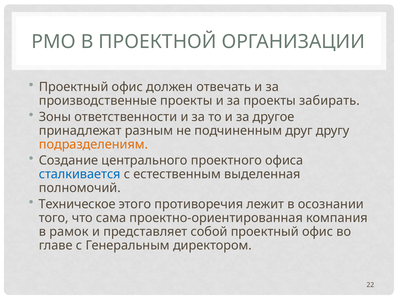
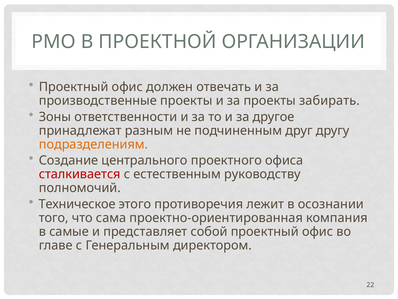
сталкивается colour: blue -> red
выделенная: выделенная -> руководству
рамок: рамок -> самые
